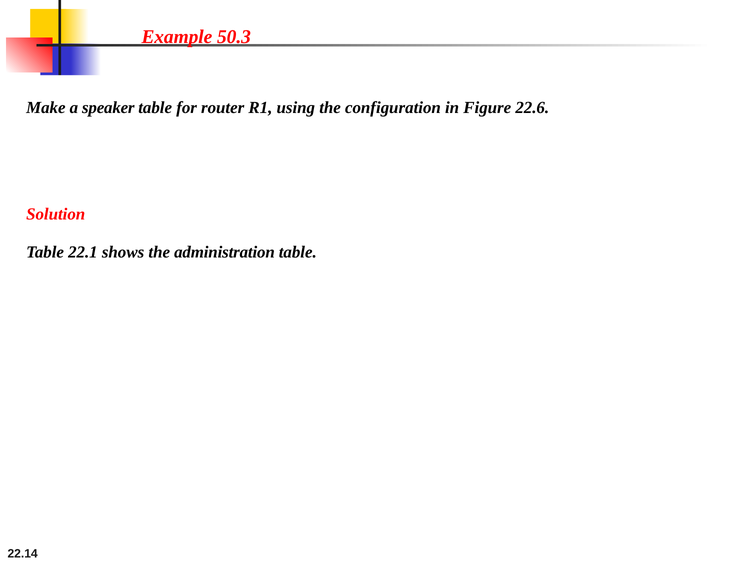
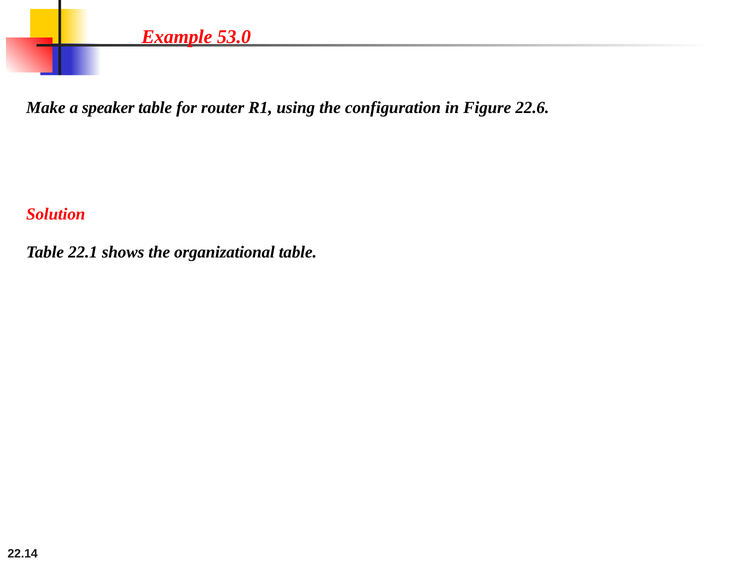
50.3: 50.3 -> 53.0
administration: administration -> organizational
